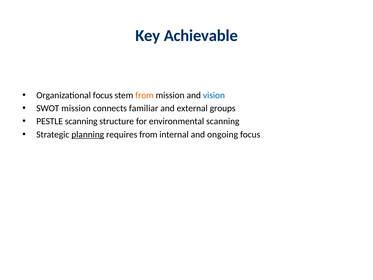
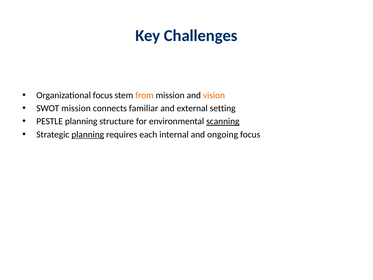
Achievable: Achievable -> Challenges
vision colour: blue -> orange
groups: groups -> setting
PESTLE scanning: scanning -> planning
scanning at (223, 121) underline: none -> present
requires from: from -> each
